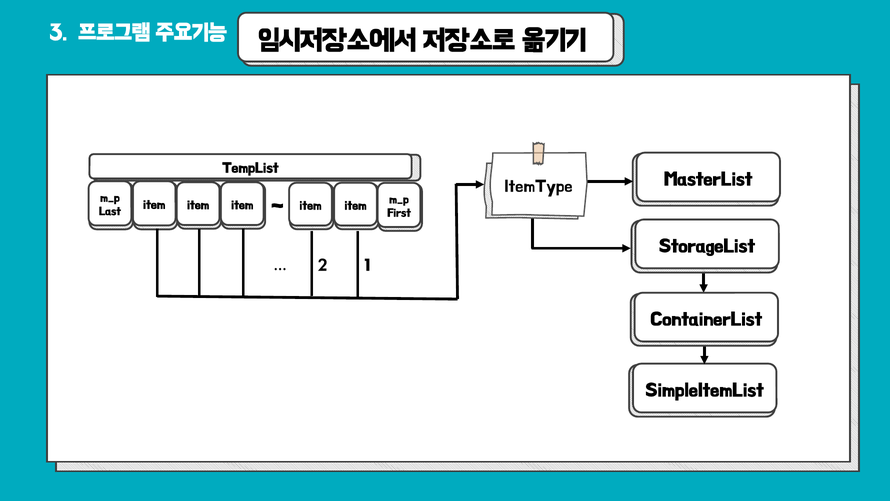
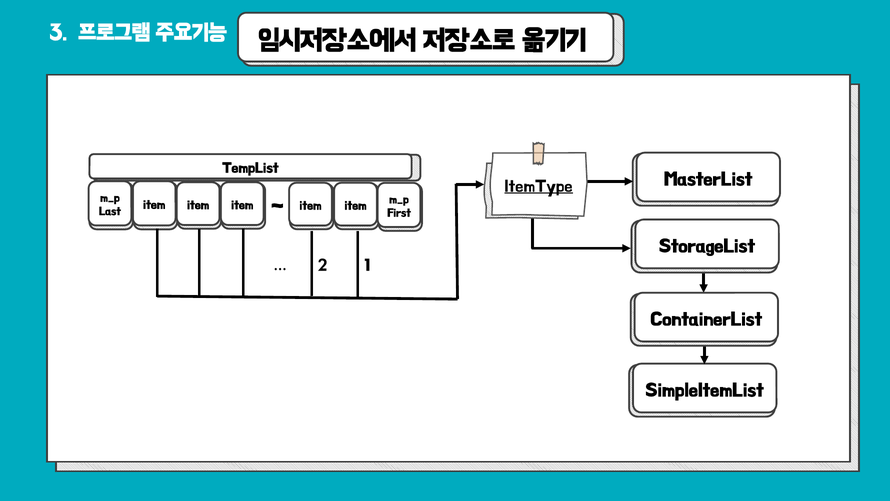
ItemType underline: none -> present
